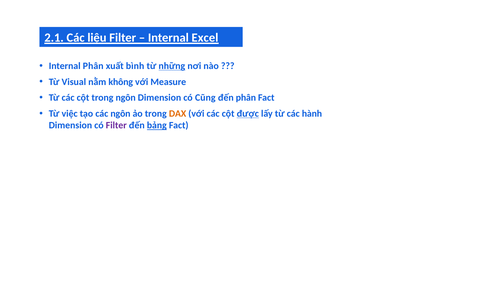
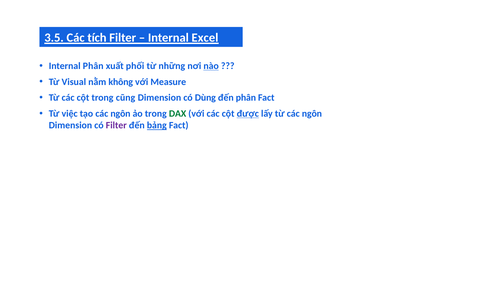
2.1: 2.1 -> 3.5
liệu: liệu -> tích
bình: bình -> phối
những underline: present -> none
nào underline: none -> present
trong ngôn: ngôn -> cũng
Cũng: Cũng -> Dùng
DAX colour: orange -> green
từ các hành: hành -> ngôn
